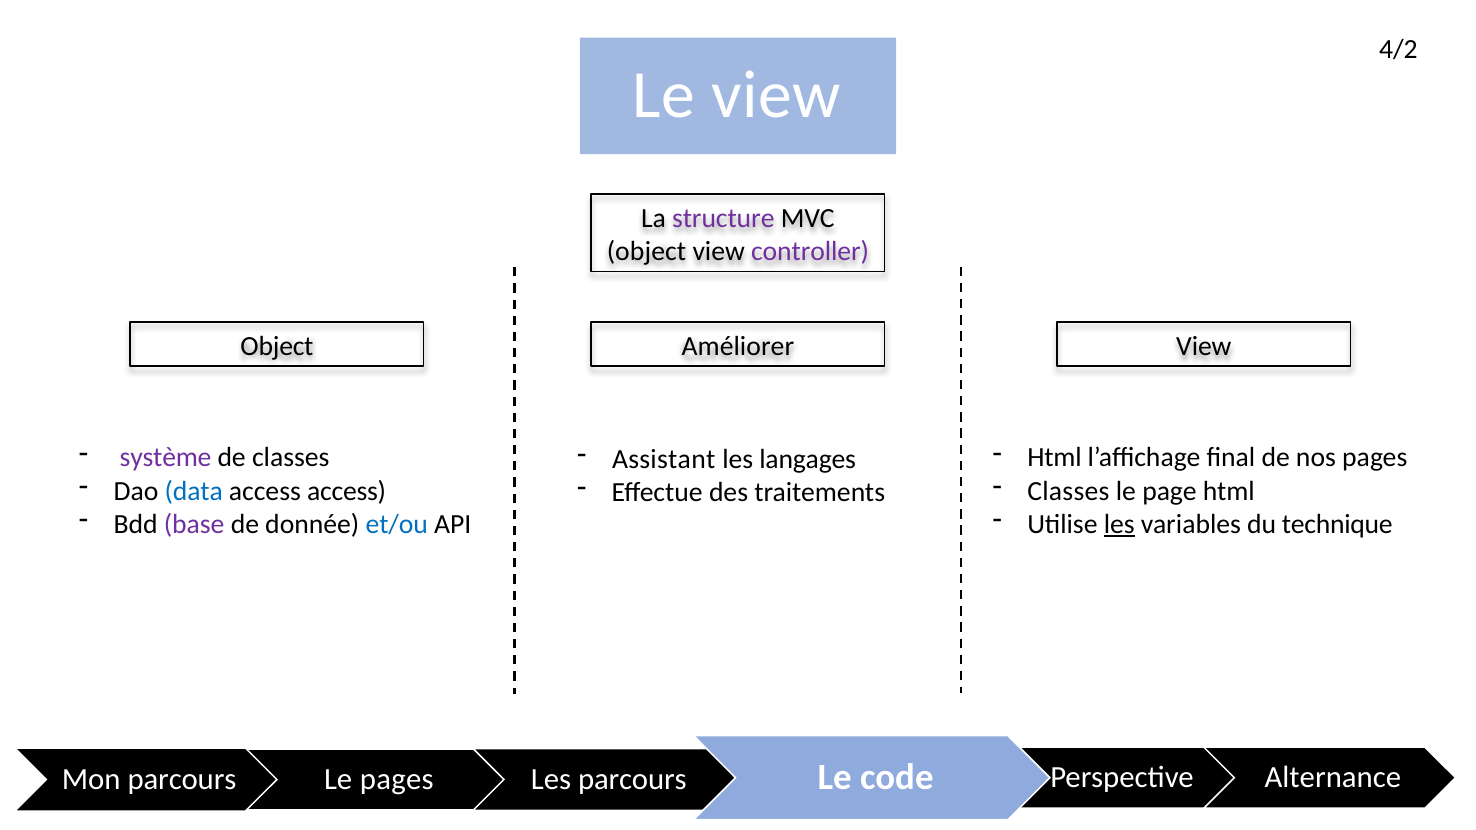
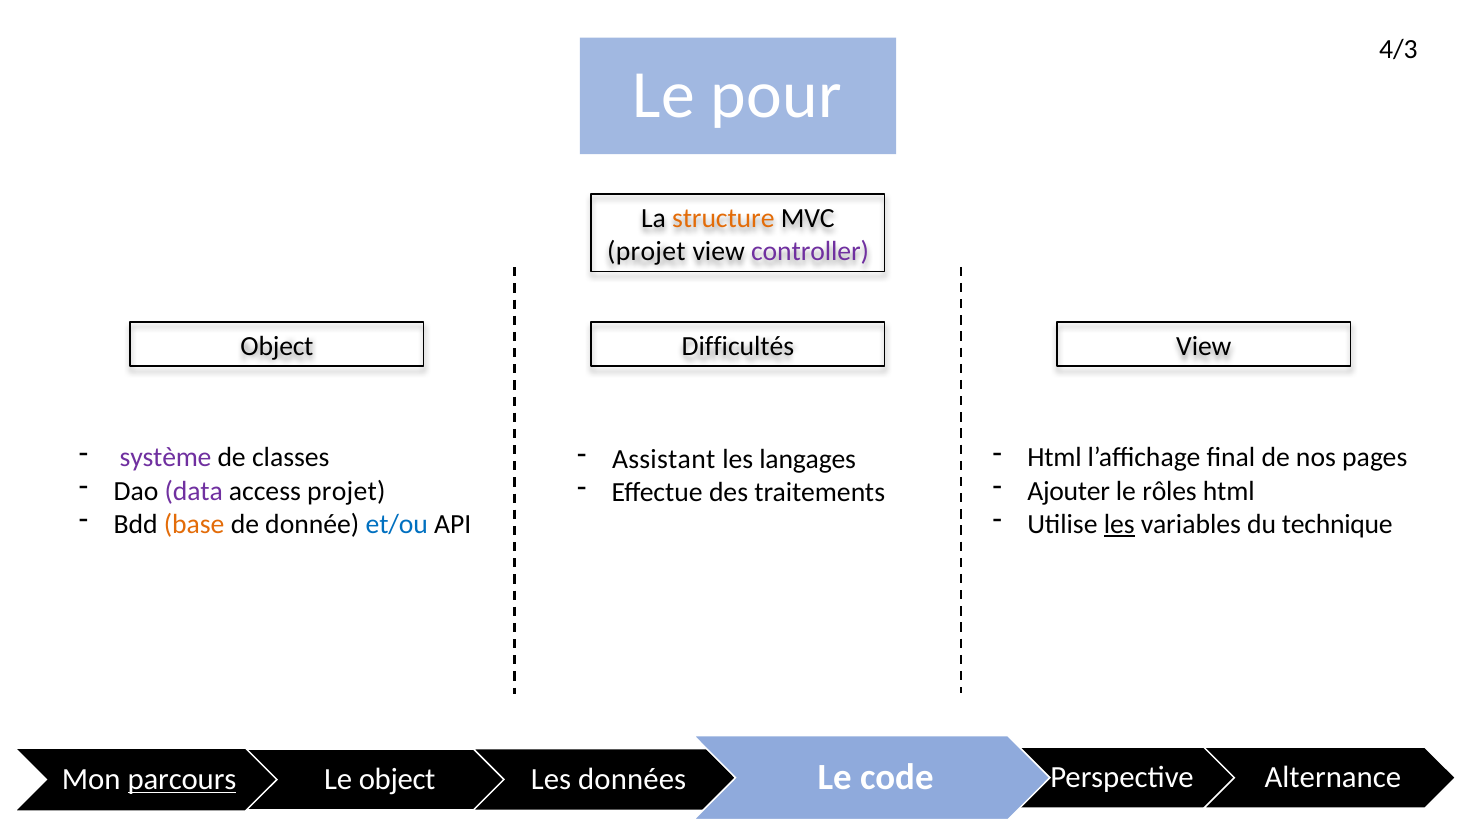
4/2: 4/2 -> 4/3
Le view: view -> pour
structure colour: purple -> orange
object at (646, 251): object -> projet
Améliorer: Améliorer -> Difficultés
data colour: blue -> purple
access access: access -> projet
Classes at (1068, 491): Classes -> Ajouter
page: page -> rôles
base colour: purple -> orange
parcours at (182, 780) underline: none -> present
Le pages: pages -> object
Les parcours: parcours -> données
